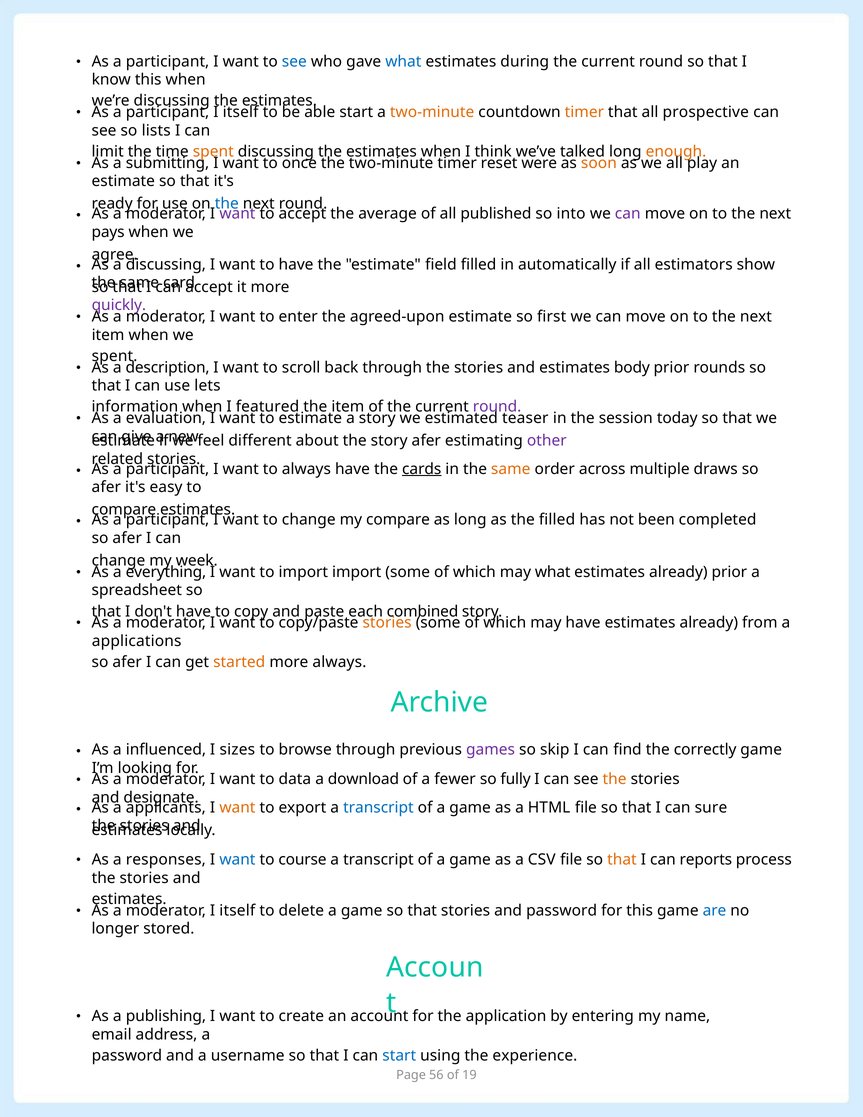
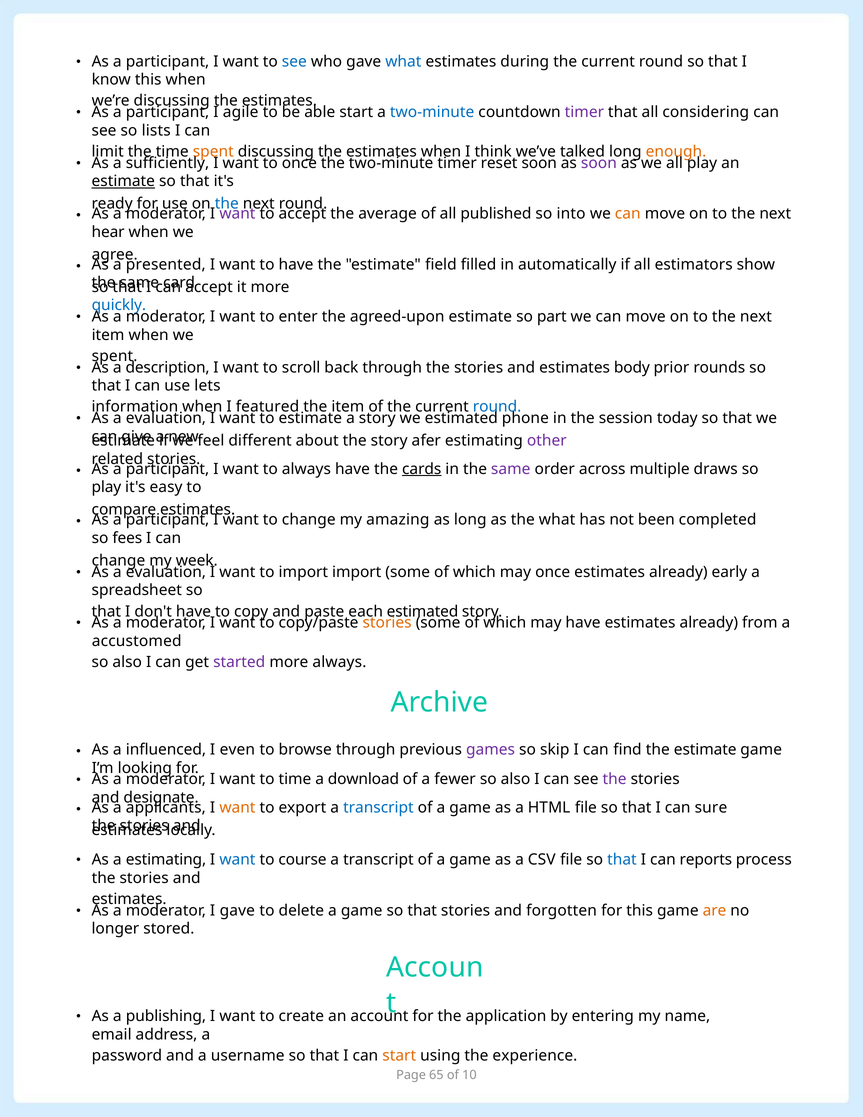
participant I itself: itself -> agile
two-minute at (432, 112) colour: orange -> blue
timer at (584, 112) colour: orange -> purple
prospective: prospective -> considering
submitting: submitting -> suﬃciently
reset were: were -> soon
soon at (599, 163) colour: orange -> purple
estimate at (123, 181) underline: none -> present
can at (628, 214) colour: purple -> orange
pays: pays -> hear
discussing at (166, 264): discussing -> presented
quickly colour: purple -> blue
ﬁrst: ﬁrst -> part
round at (497, 407) colour: purple -> blue
teaser: teaser -> phone
same at (511, 469) colour: orange -> purple
afer at (106, 487): afer -> play
my compare: compare -> amazing
the ﬁlled: ﬁlled -> what
afer at (127, 538): afer -> fees
everything at (166, 572): everything -> evaluation
may what: what -> once
already prior: prior -> early
each combined: combined -> estimated
applications: applications -> accustomed
afer at (127, 662): afer -> also
started colour: orange -> purple
sizes: sizes -> even
ﬁnd the correctly: correctly -> estimate
to data: data -> time
fully at (516, 779): fully -> also
the at (615, 779) colour: orange -> purple
a responses: responses -> estimating
that at (622, 860) colour: orange -> blue
moderator I itself: itself -> gave
and password: password -> forgotten
are colour: blue -> orange
start at (399, 1055) colour: blue -> orange
56: 56 -> 65
19: 19 -> 10
